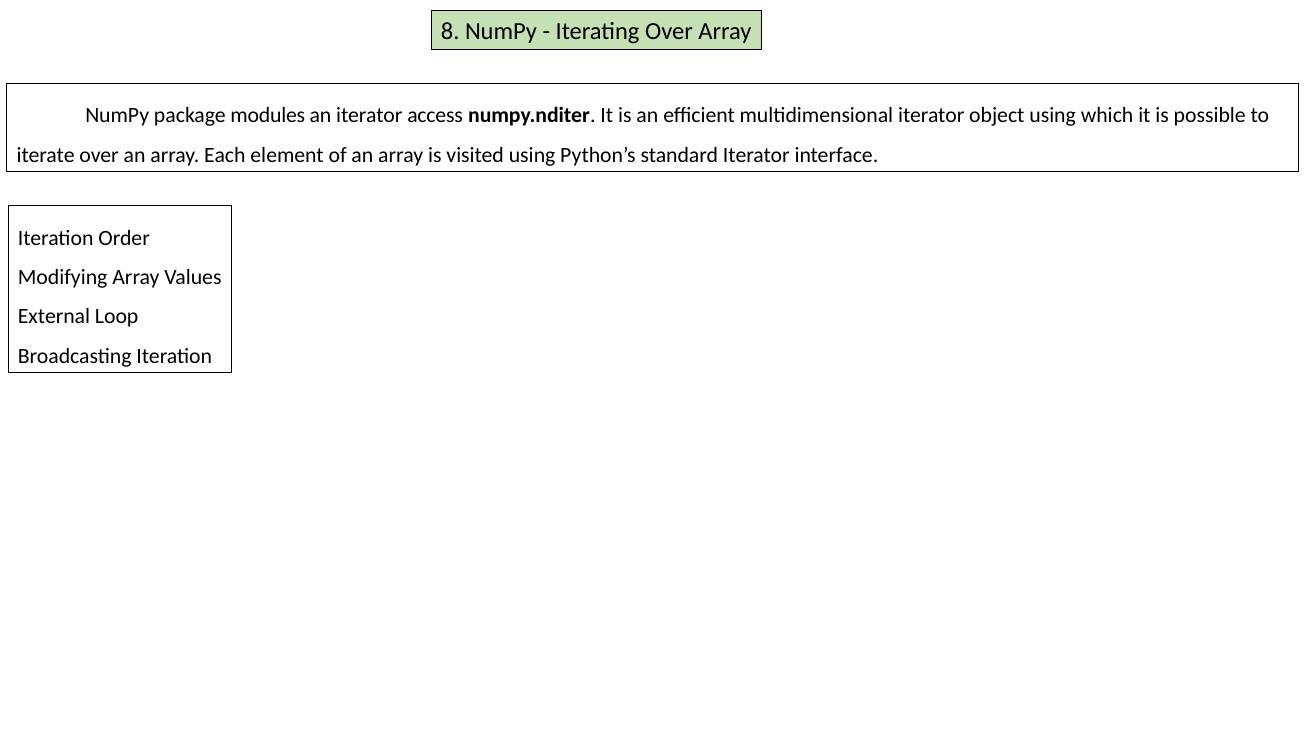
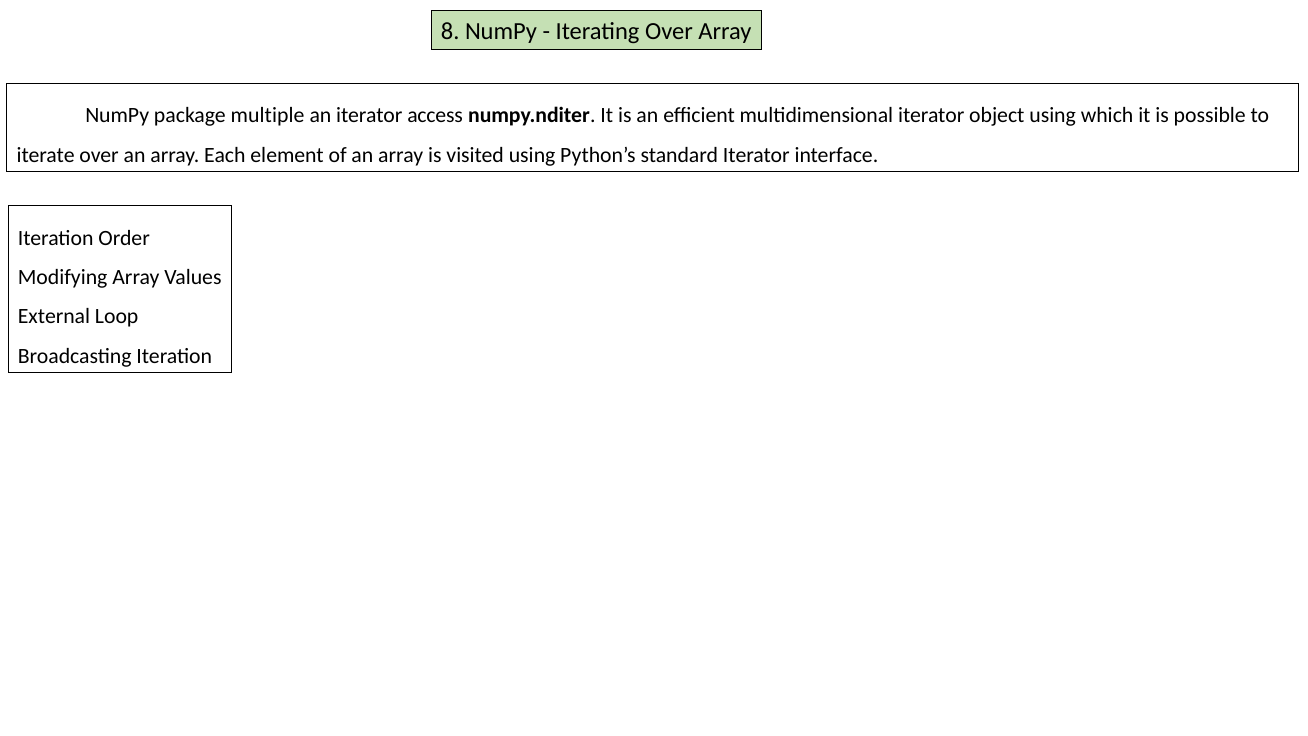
modules: modules -> multiple
